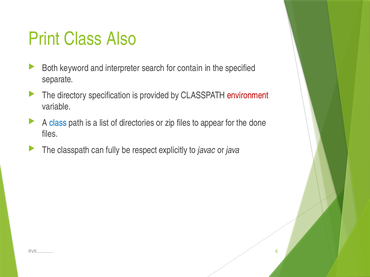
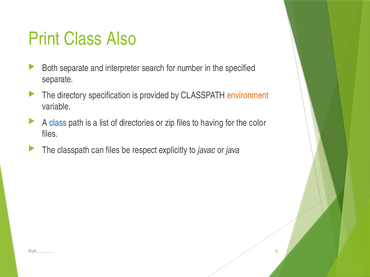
Both keyword: keyword -> separate
contain: contain -> number
environment colour: red -> orange
appear: appear -> having
done: done -> color
can fully: fully -> files
